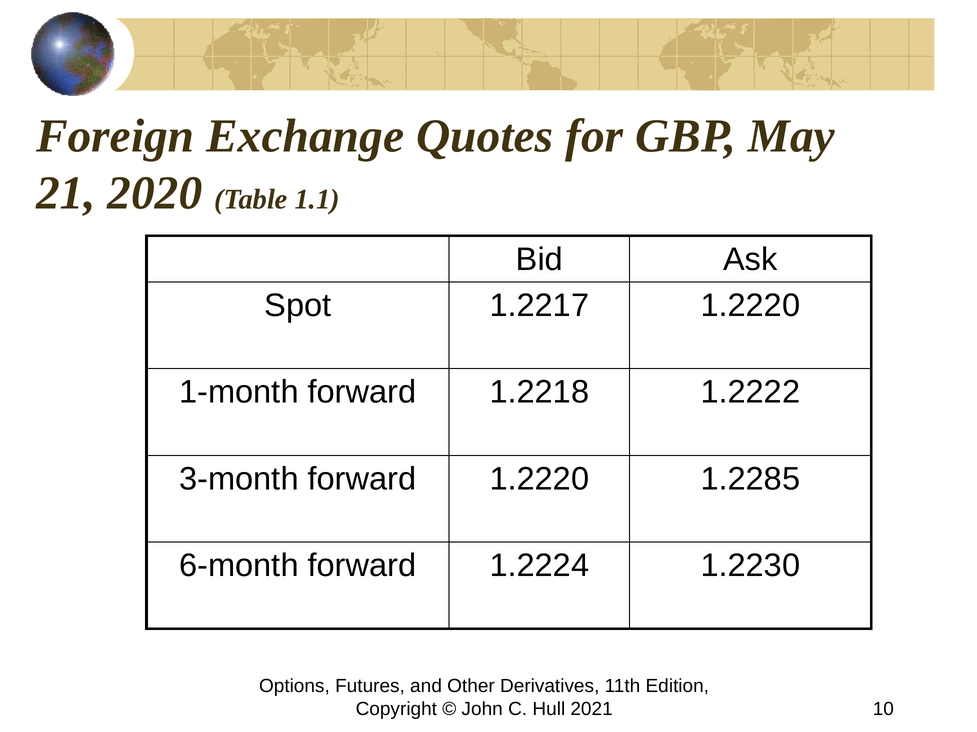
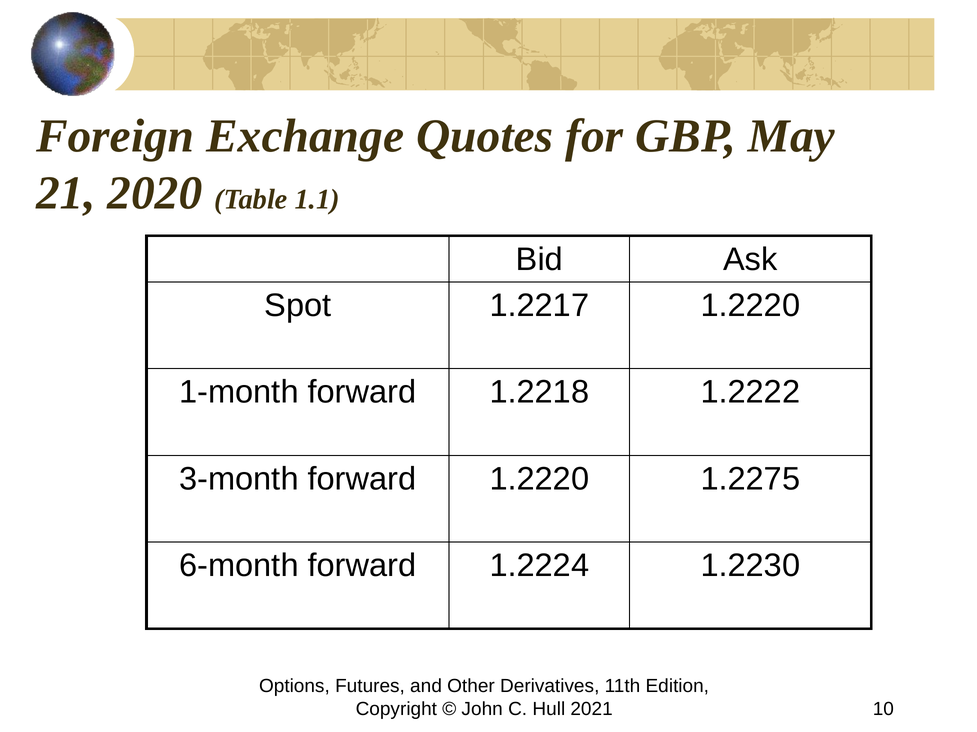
1.2285: 1.2285 -> 1.2275
